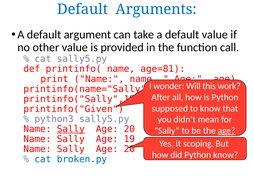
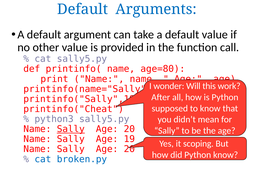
age=81: age=81 -> age=80
printinfo("Given: printinfo("Given -> printinfo("Cheat
age at (227, 131) underline: present -> none
